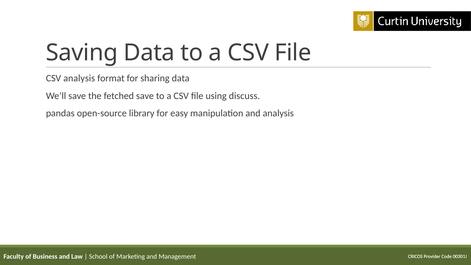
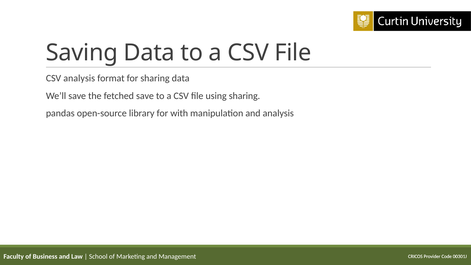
using discuss: discuss -> sharing
easy: easy -> with
